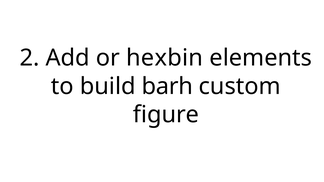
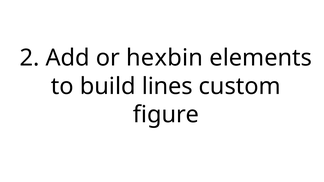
barh: barh -> lines
